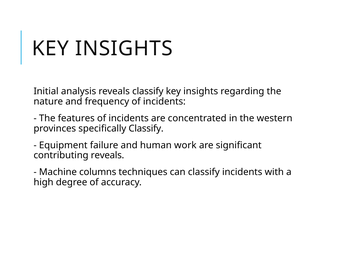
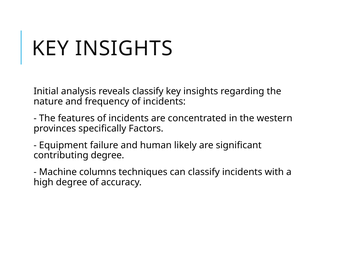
specifically Classify: Classify -> Factors
work: work -> likely
contributing reveals: reveals -> degree
